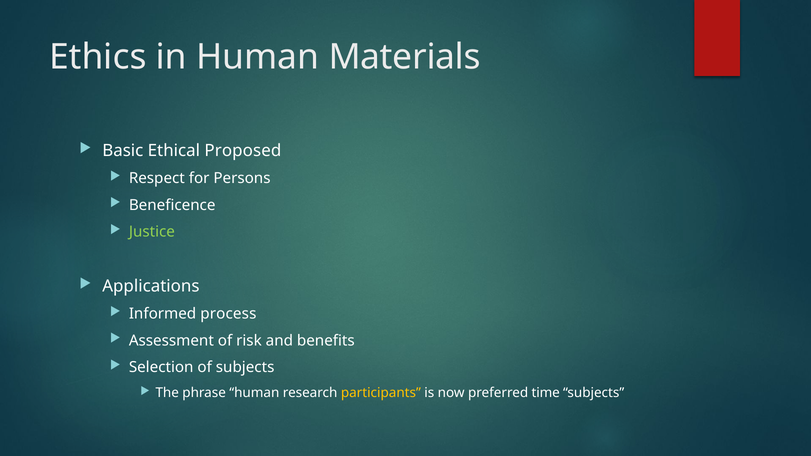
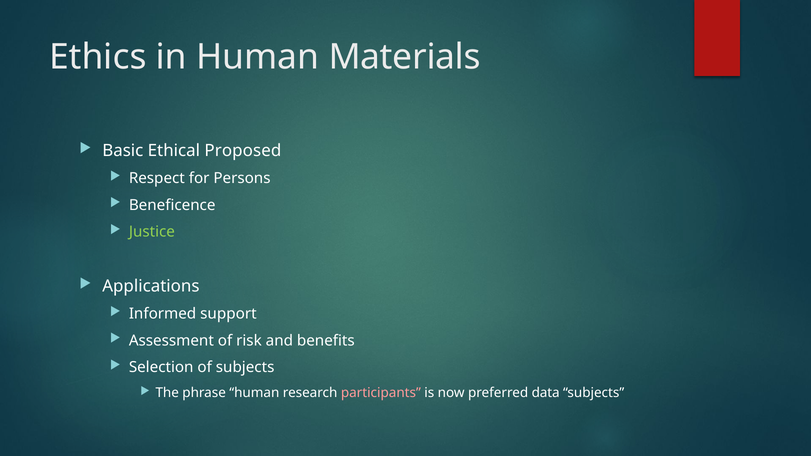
process: process -> support
participants colour: yellow -> pink
time: time -> data
